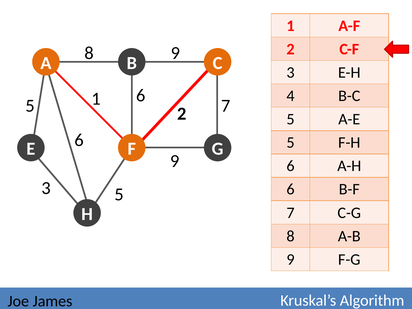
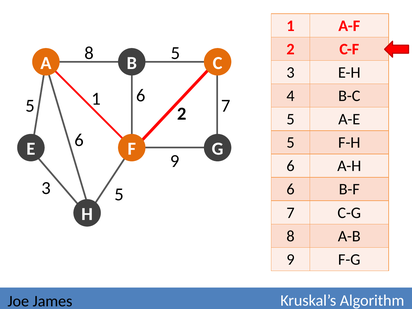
8 9: 9 -> 5
